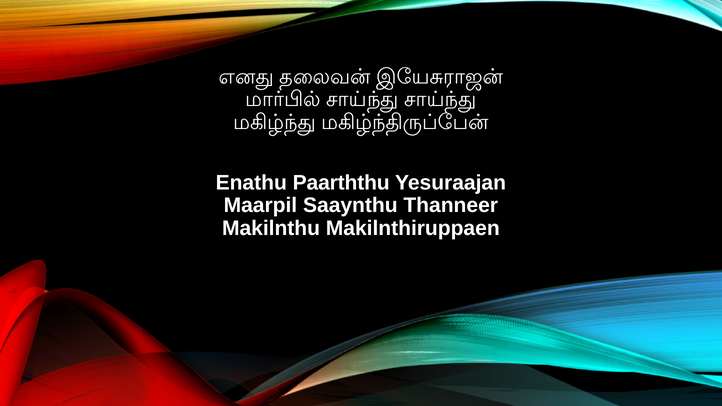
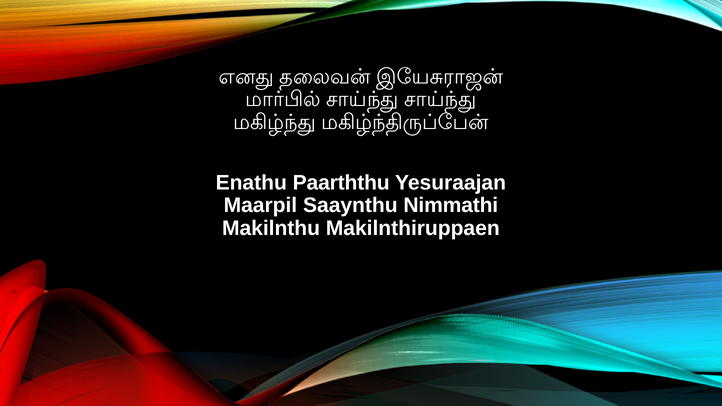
Thanneer: Thanneer -> Nimmathi
